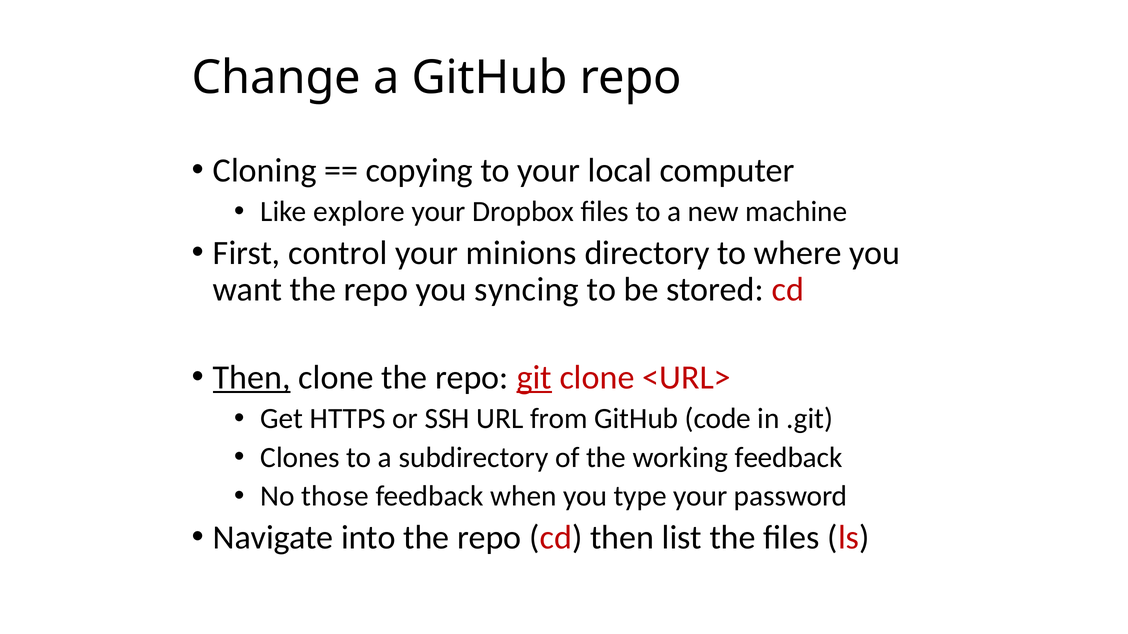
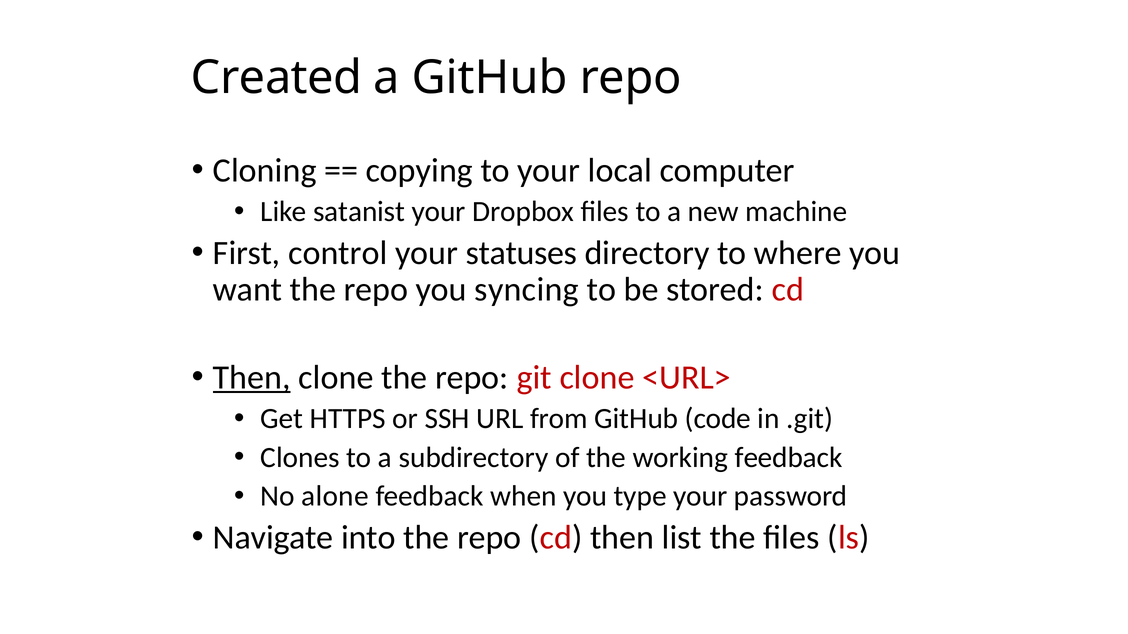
Change: Change -> Created
explore: explore -> satanist
minions: minions -> statuses
git underline: present -> none
those: those -> alone
